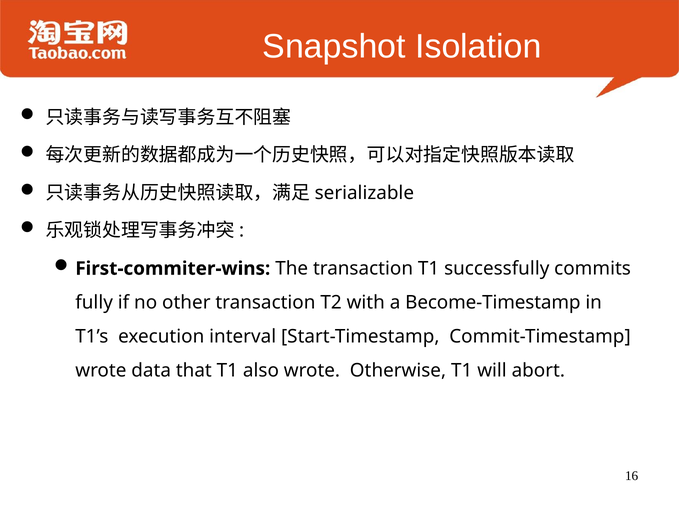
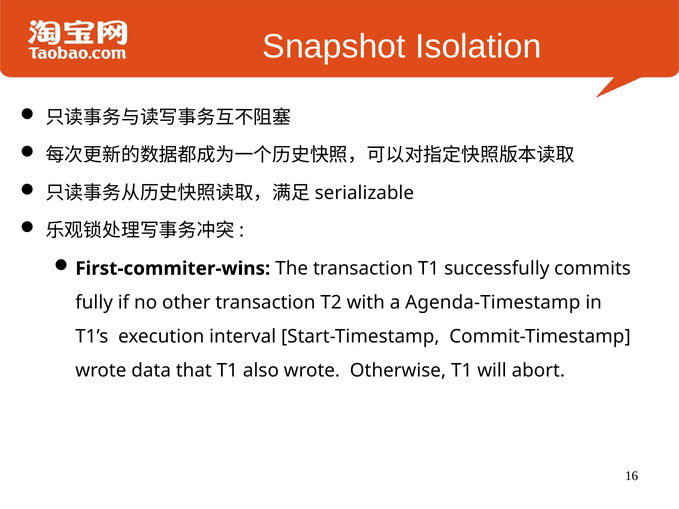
Become-Timestamp: Become-Timestamp -> Agenda-Timestamp
